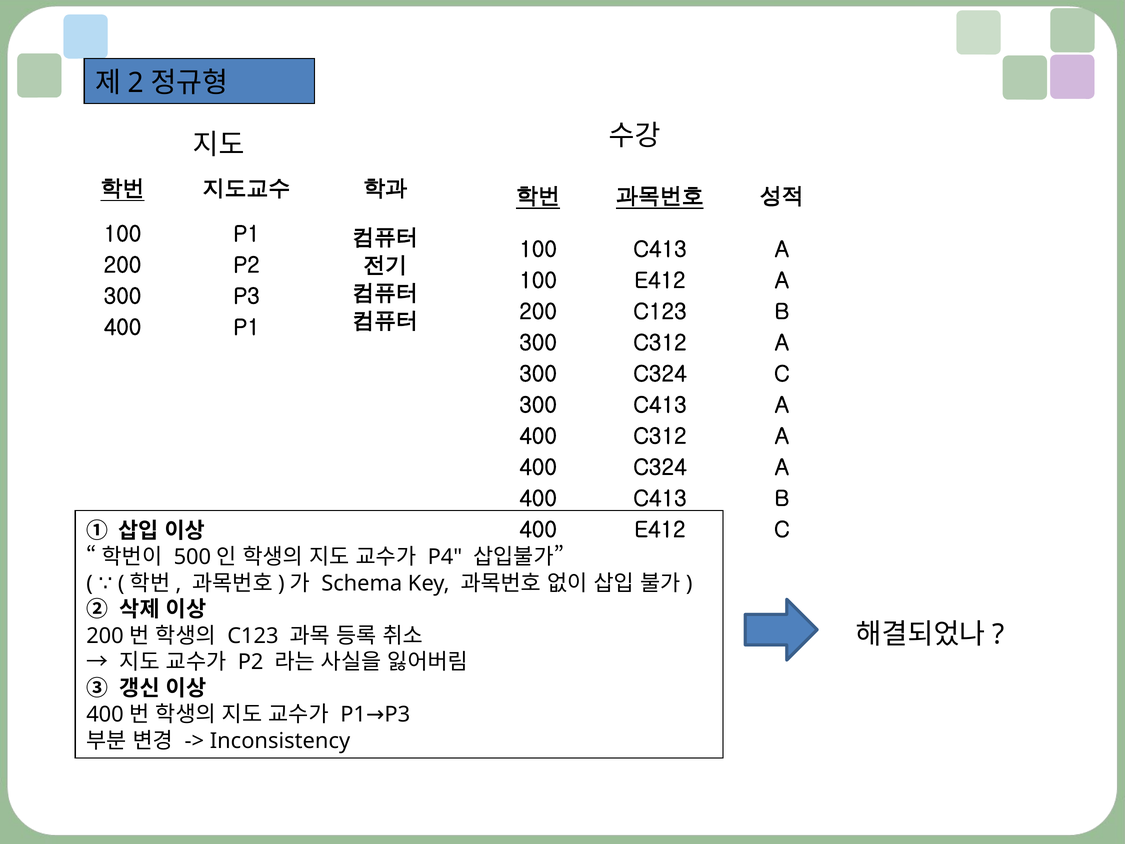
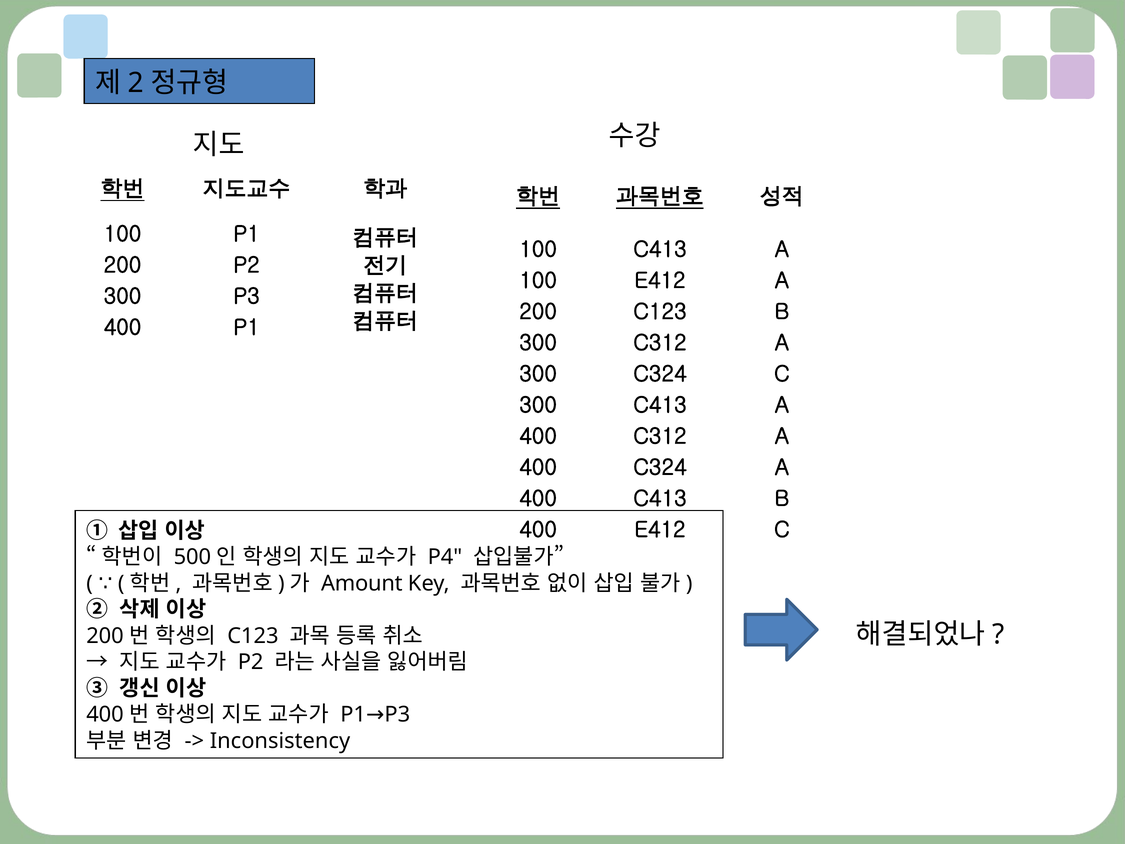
Schema: Schema -> Amount
